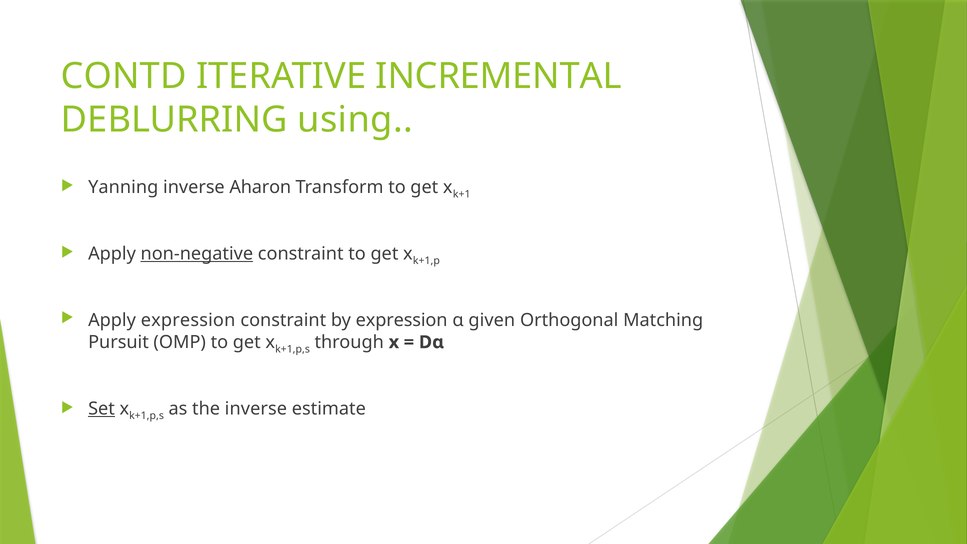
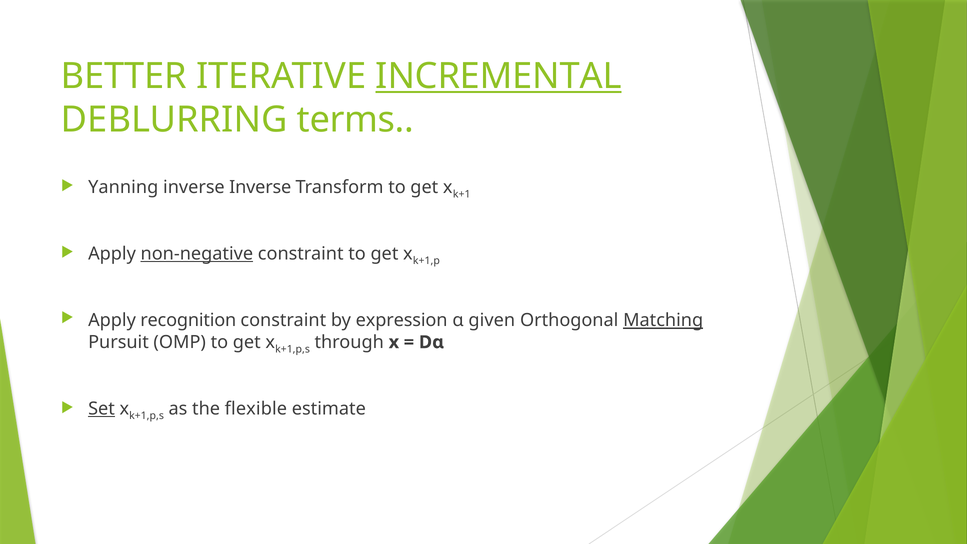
CONTD: CONTD -> BETTER
INCREMENTAL underline: none -> present
using: using -> terms
inverse Aharon: Aharon -> Inverse
Apply expression: expression -> recognition
Matching underline: none -> present
the inverse: inverse -> flexible
